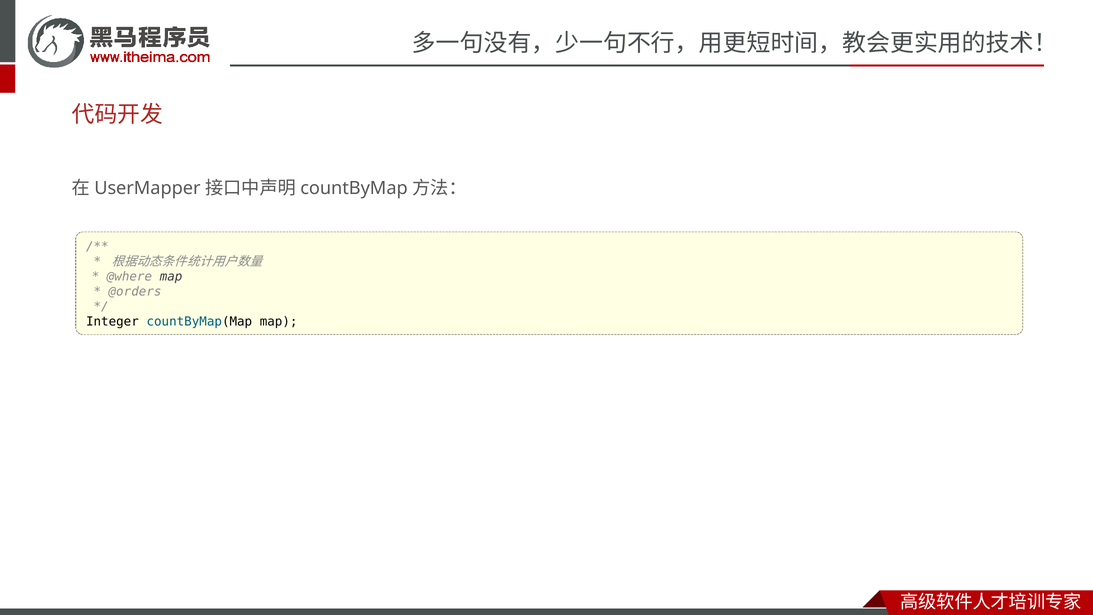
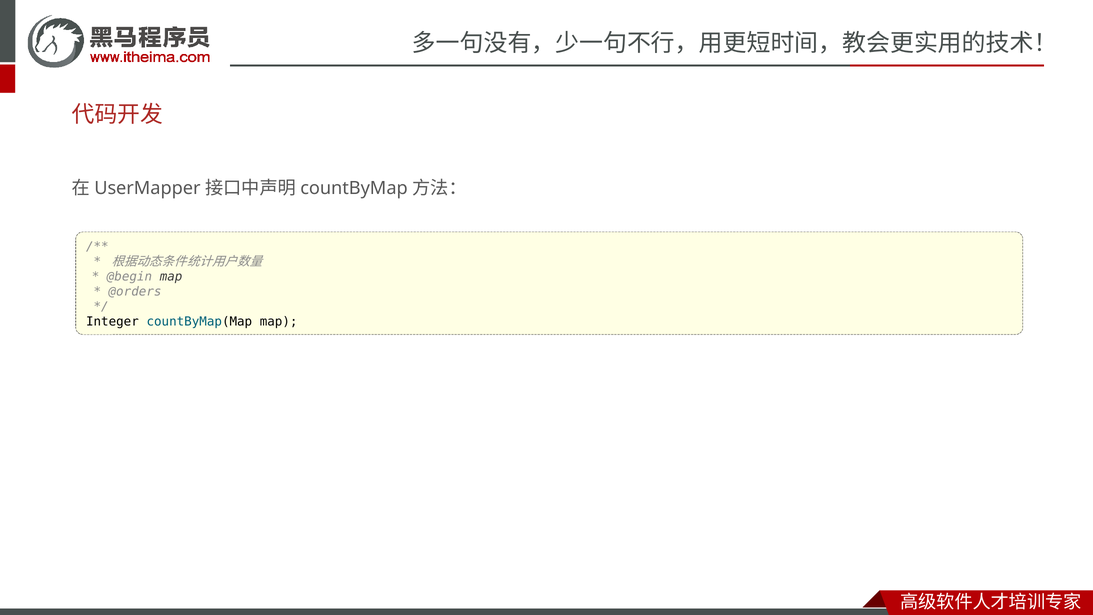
@where: @where -> @begin
